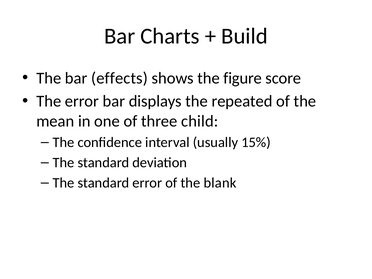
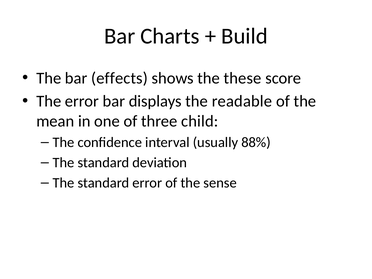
figure: figure -> these
repeated: repeated -> readable
15%: 15% -> 88%
blank: blank -> sense
